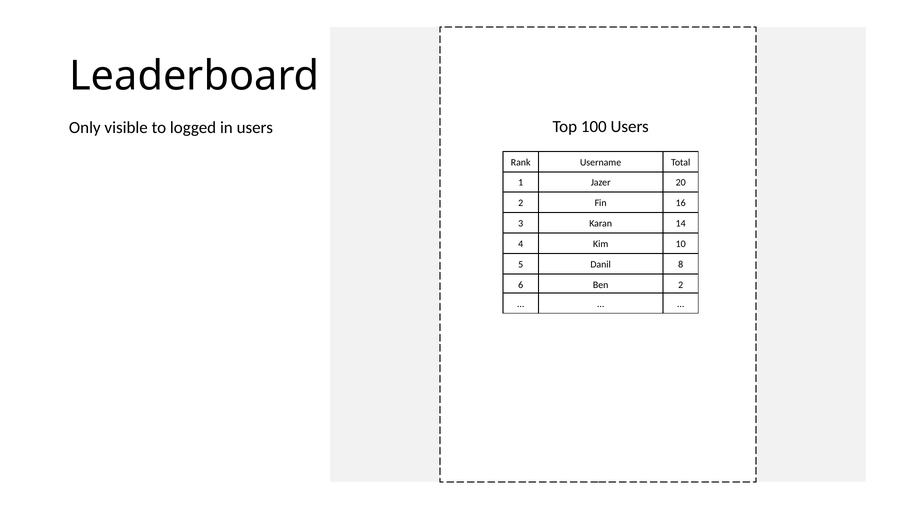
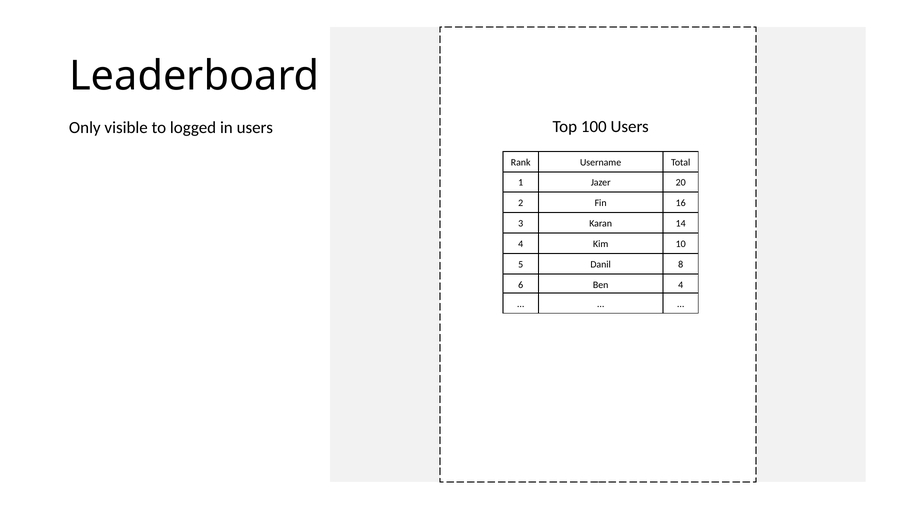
Ben 2: 2 -> 4
